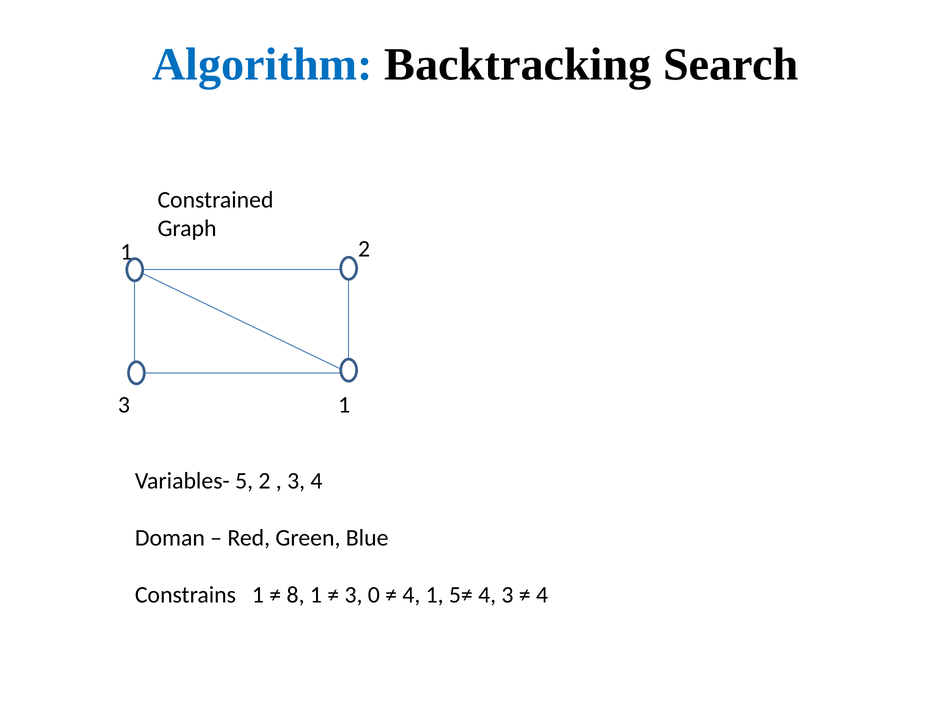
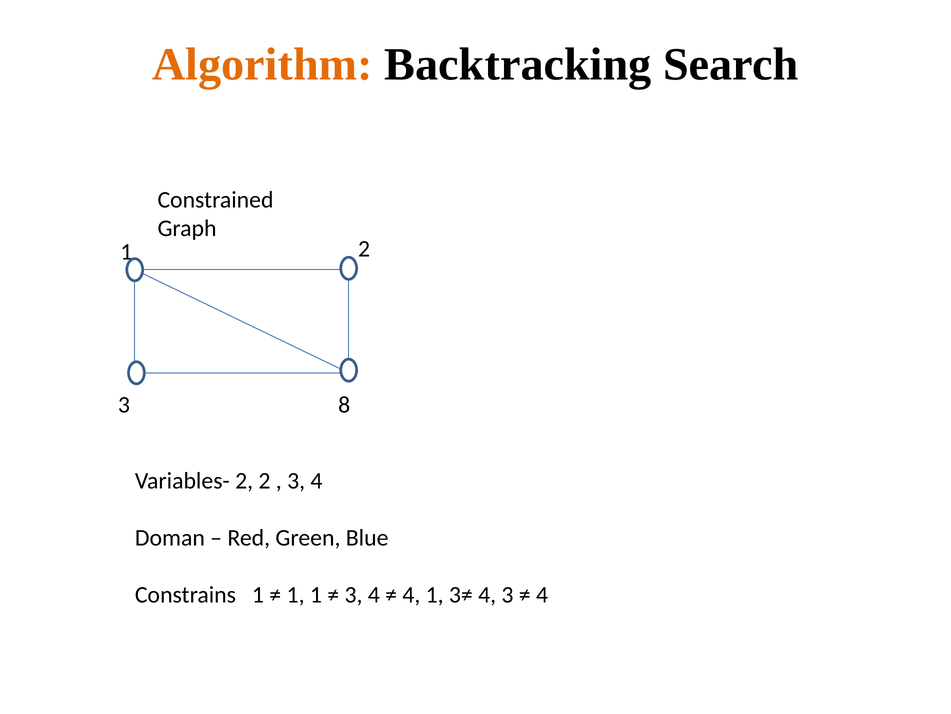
Algorithm colour: blue -> orange
3 1: 1 -> 8
Variables- 5: 5 -> 2
8 at (296, 594): 8 -> 1
0 at (374, 594): 0 -> 4
5≠: 5≠ -> 3≠
